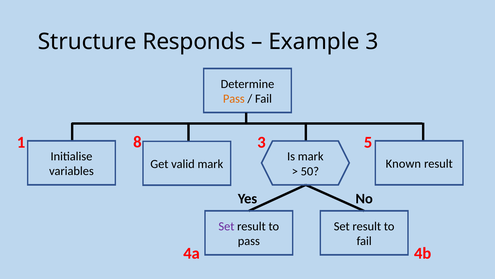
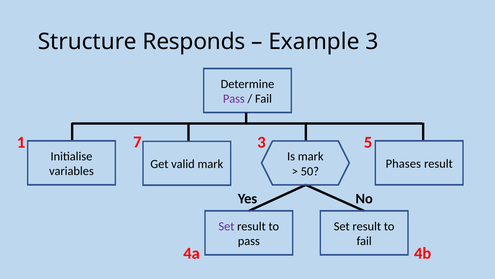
Pass at (234, 99) colour: orange -> purple
8: 8 -> 7
Known: Known -> Phases
